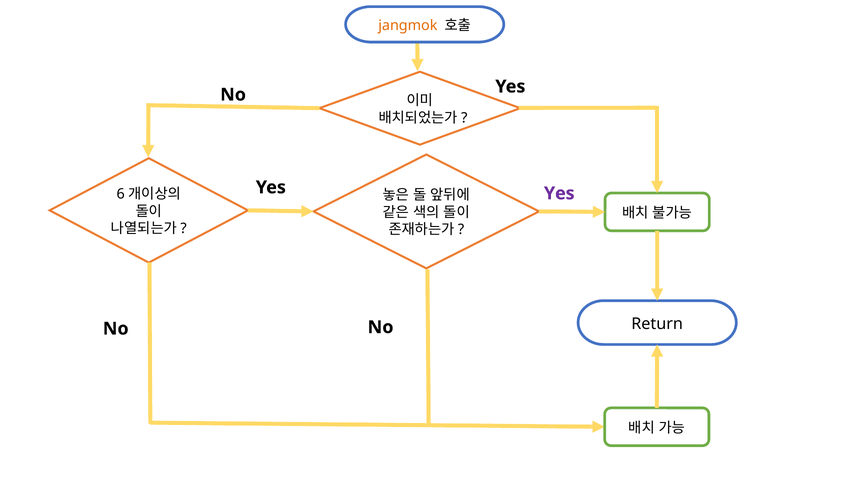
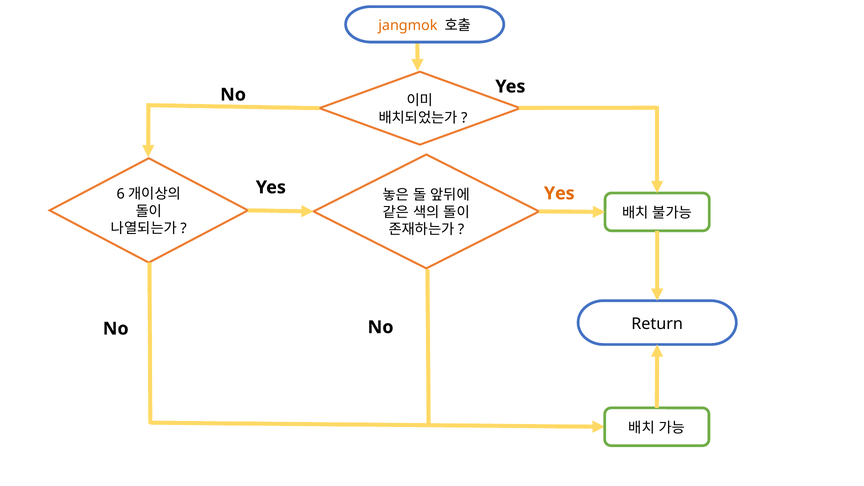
Yes at (559, 193) colour: purple -> orange
